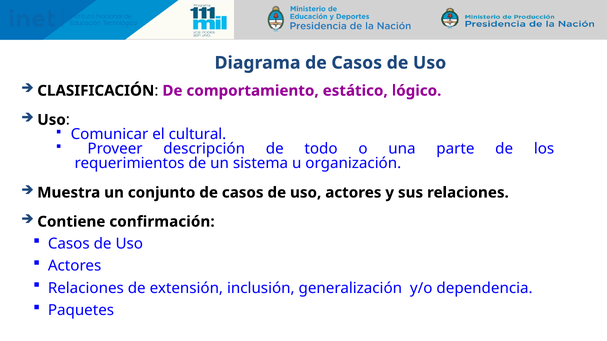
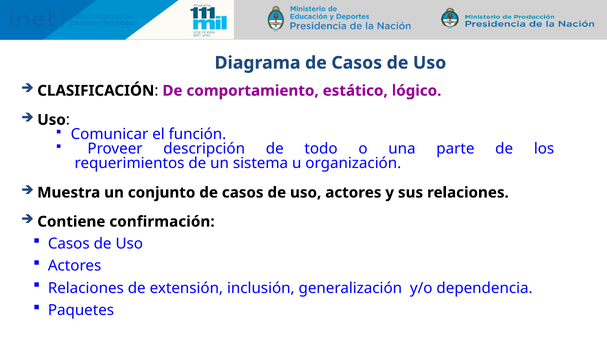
cultural: cultural -> función
